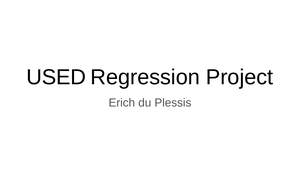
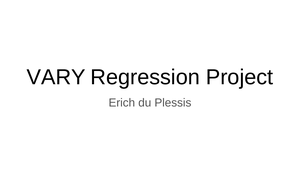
USED: USED -> VARY
